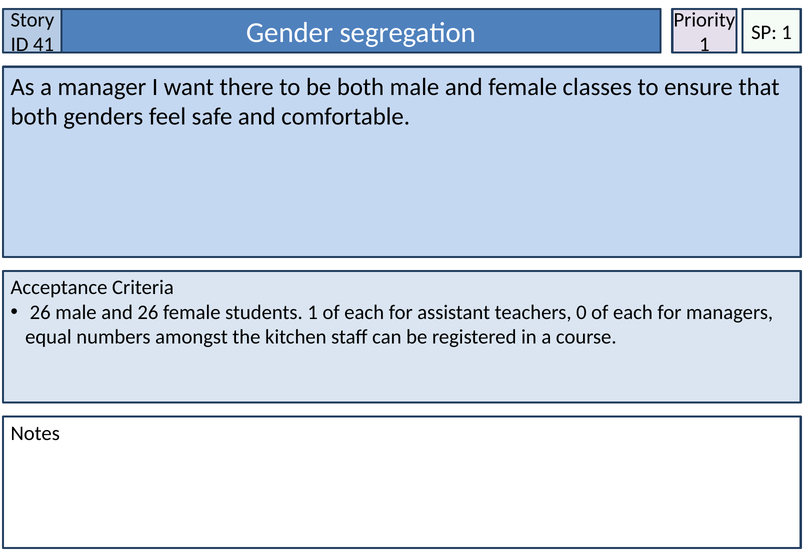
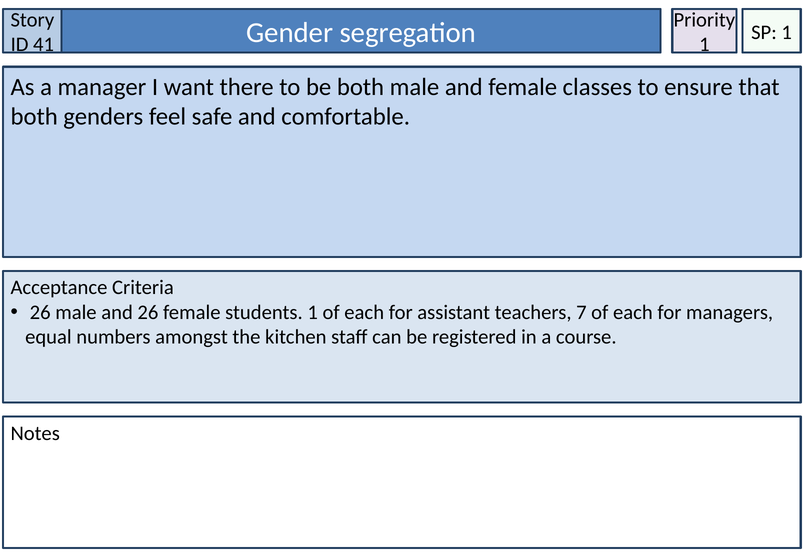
0: 0 -> 7
